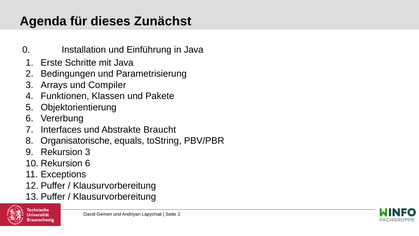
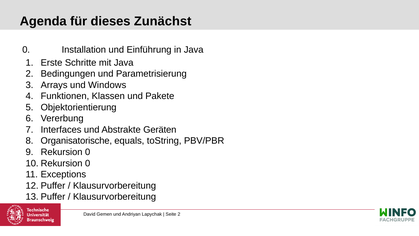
Compiler: Compiler -> Windows
Braucht: Braucht -> Geräten
Rekursion 3: 3 -> 0
6 at (88, 163): 6 -> 0
